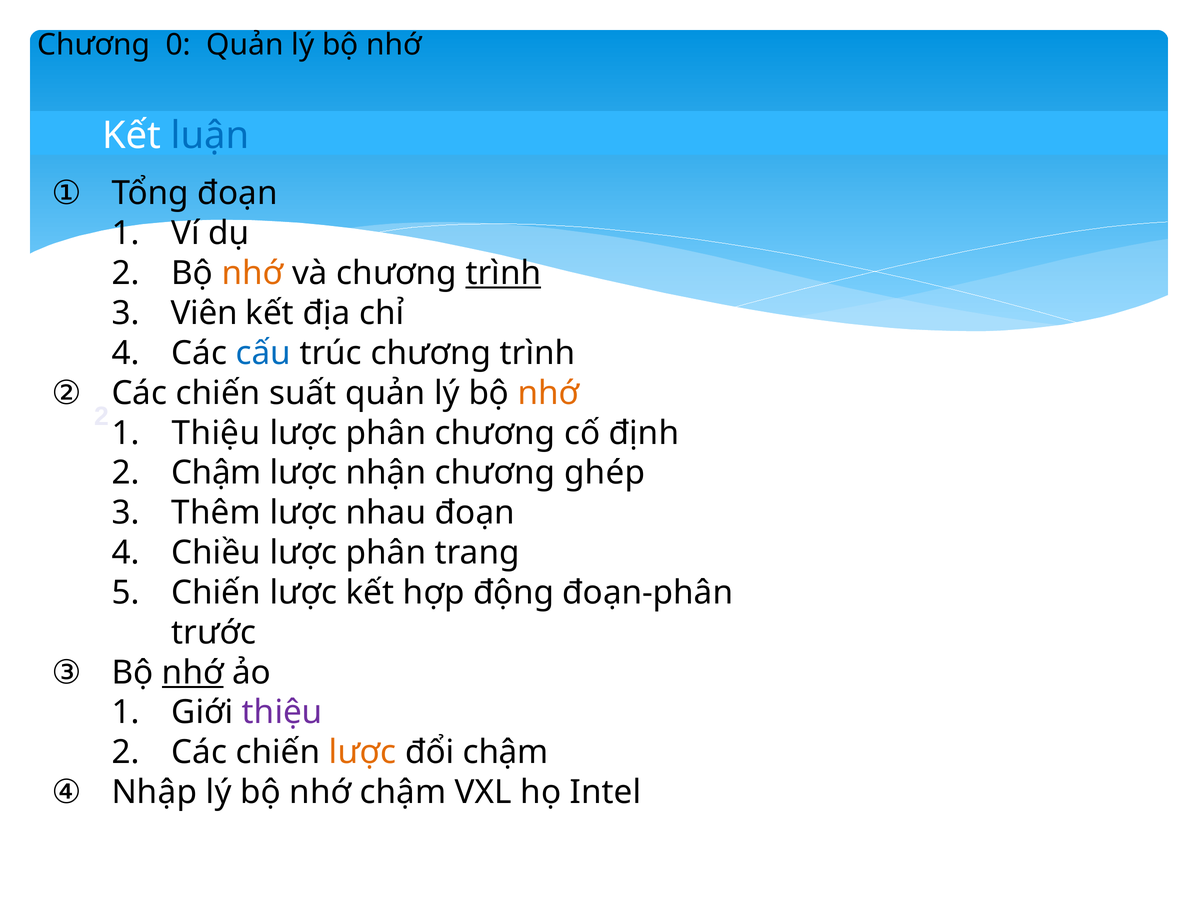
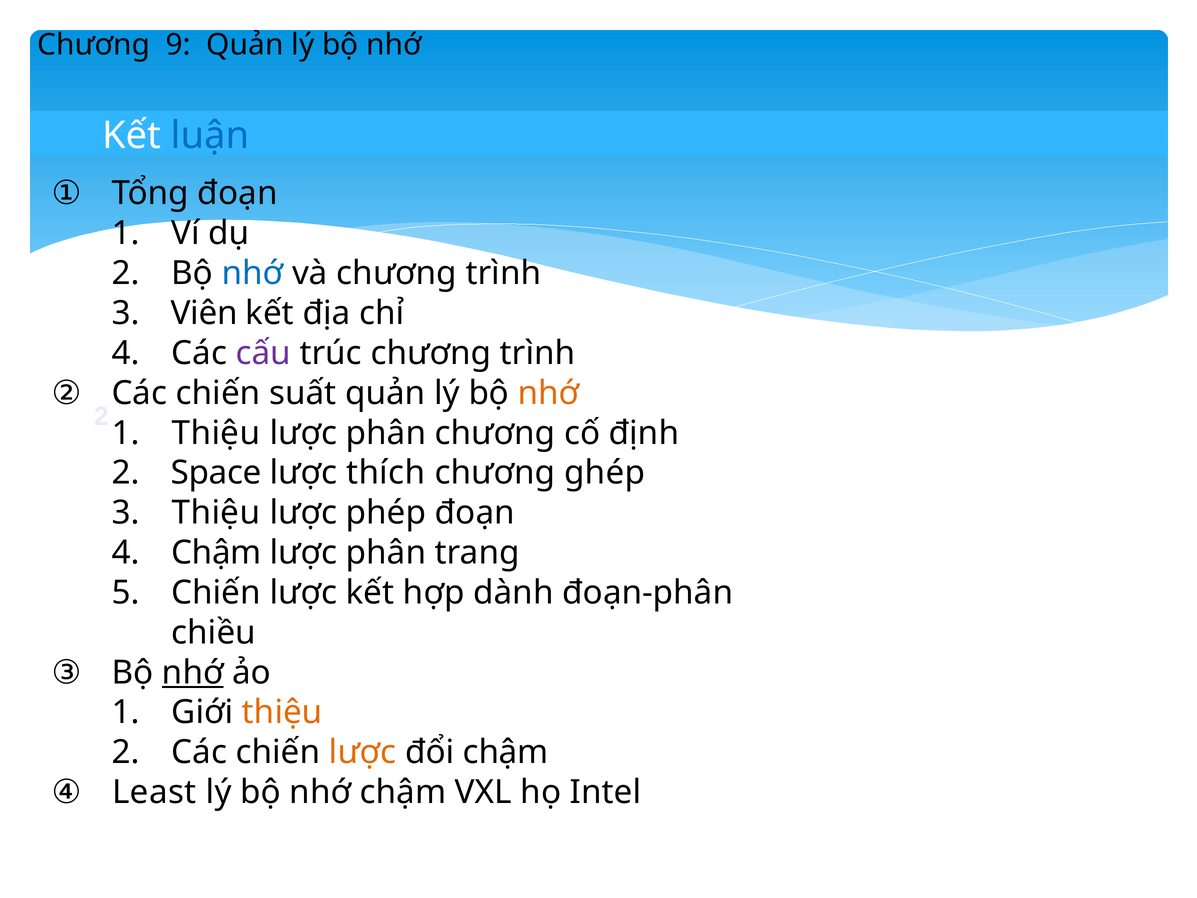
0: 0 -> 9
nhớ at (253, 273) colour: orange -> blue
trình at (503, 273) underline: present -> none
cấu colour: blue -> purple
2 Chậm: Chậm -> Space
nhận: nhận -> thích
3 Thêm: Thêm -> Thiệu
nhau: nhau -> phép
Chiều at (216, 553): Chiều -> Chậm
động: động -> dành
trước: trước -> chiều
thiệu at (282, 712) colour: purple -> orange
Nhập: Nhập -> Least
